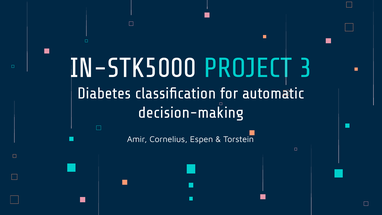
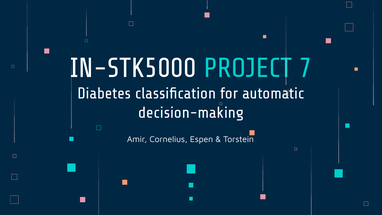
3: 3 -> 7
